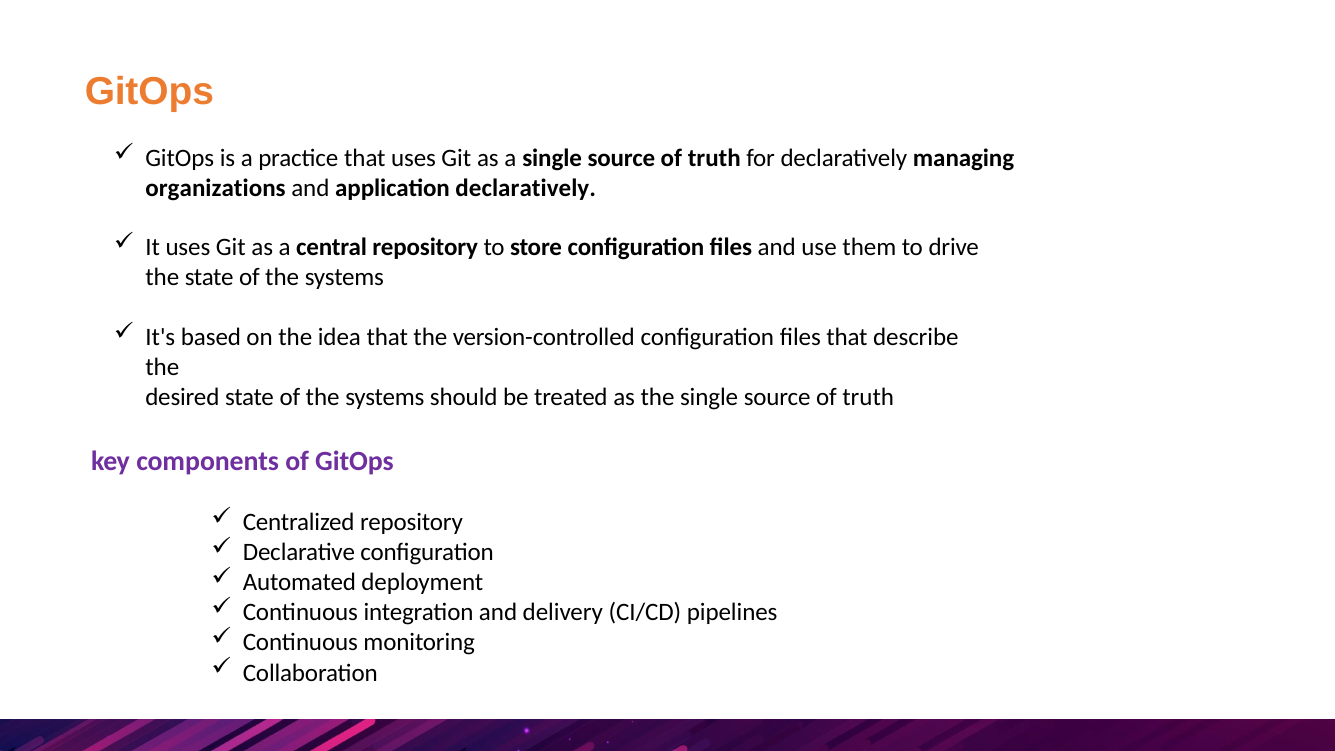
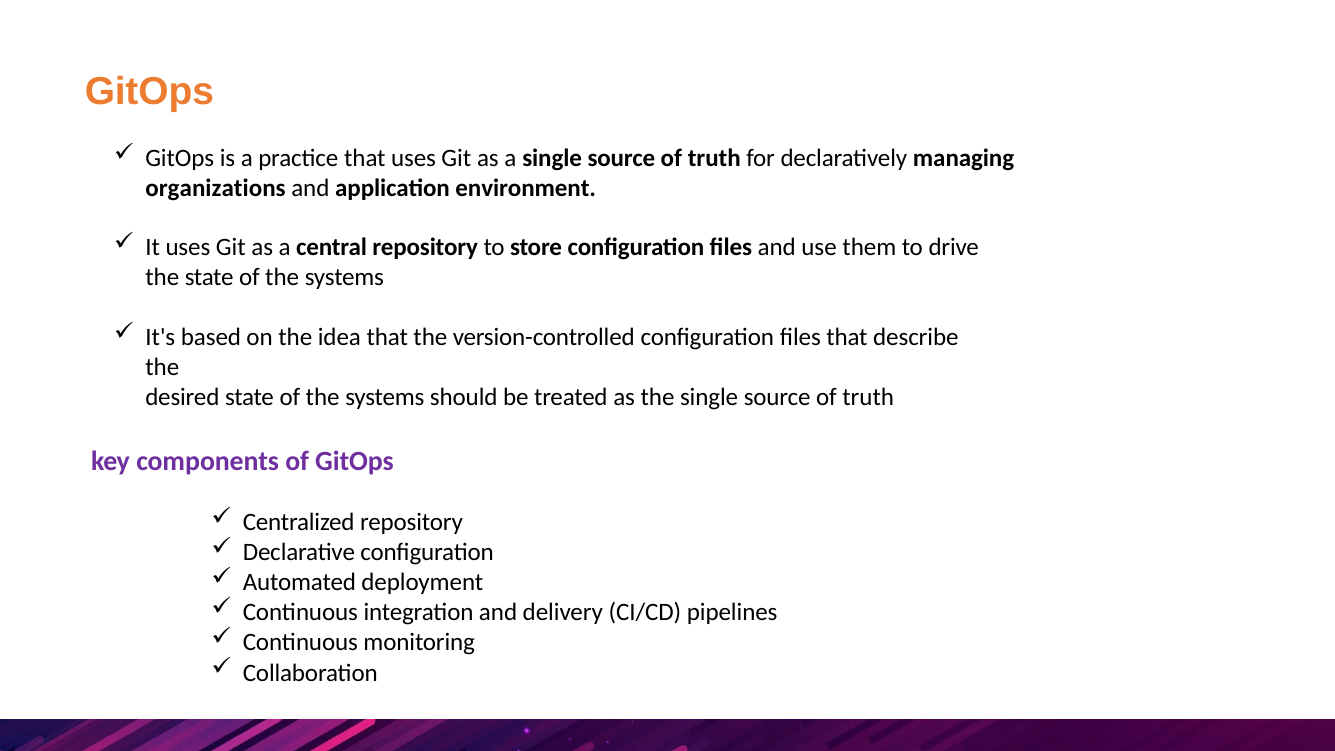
application declaratively: declaratively -> environment
